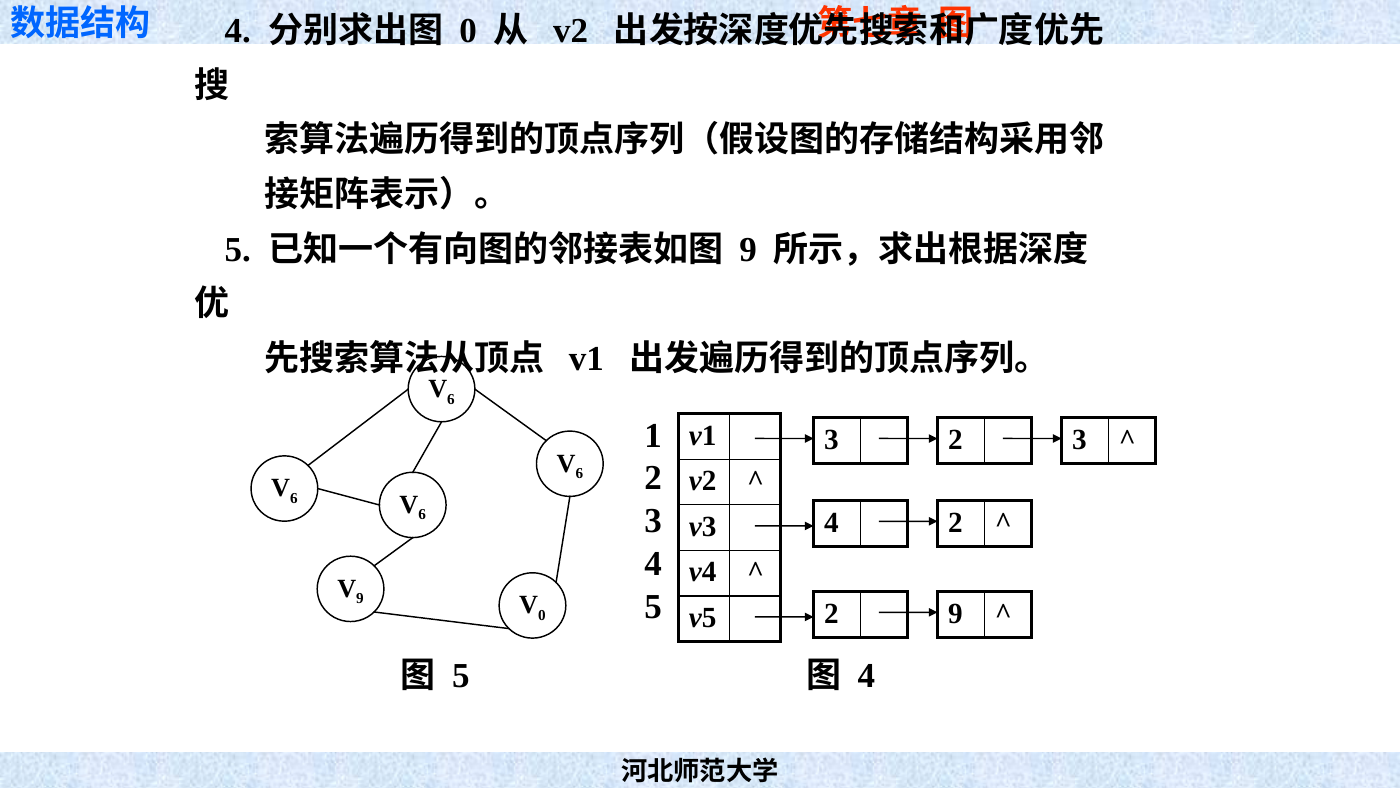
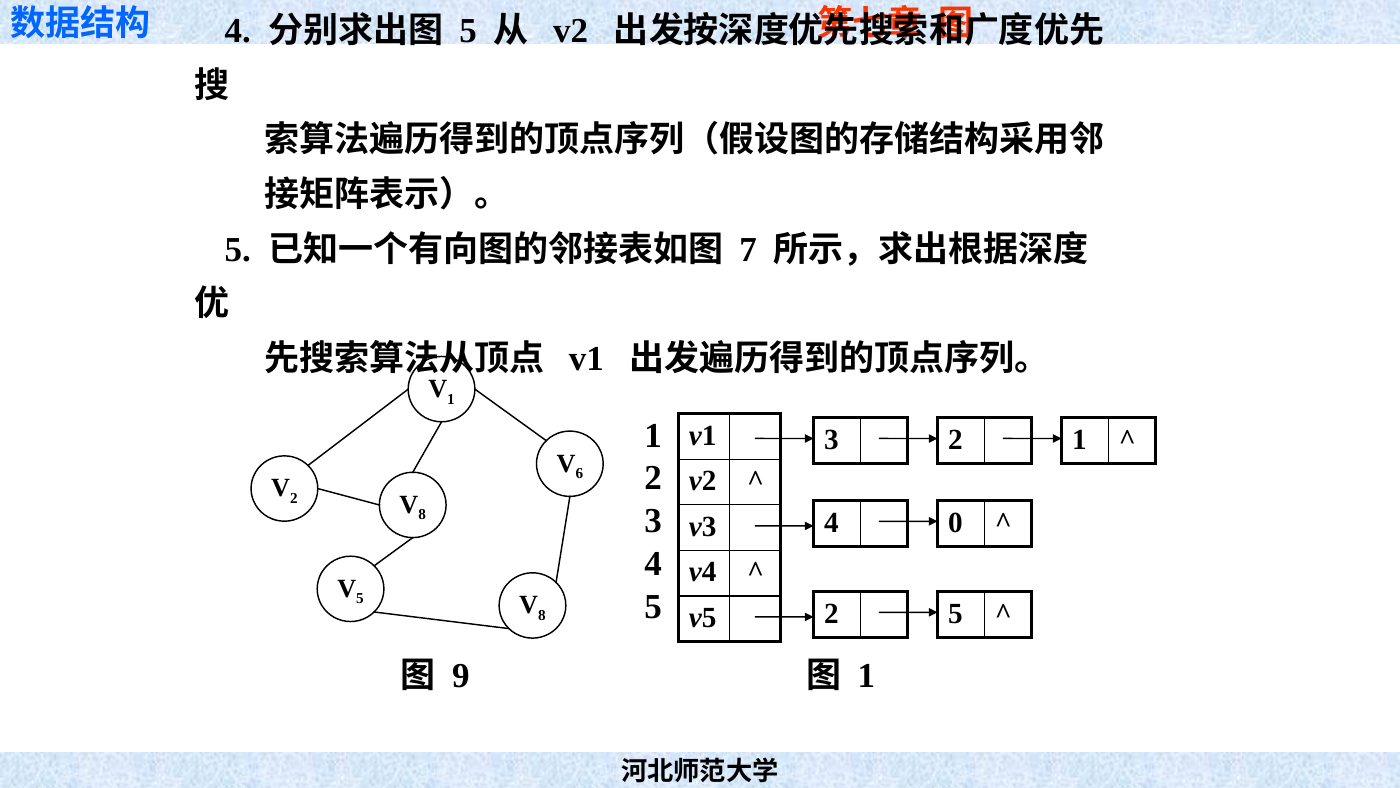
0 at (468, 31): 0 -> 5
9 at (748, 249): 9 -> 7
6 at (451, 399): 6 -> 1
3 at (1079, 439): 3 -> 1
6 at (294, 498): 6 -> 2
6 at (422, 514): 6 -> 8
4 2: 2 -> 0
9 at (360, 598): 9 -> 5
0 at (542, 615): 0 -> 8
2 9: 9 -> 5
5 at (461, 676): 5 -> 9
4 at (866, 676): 4 -> 1
